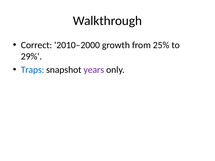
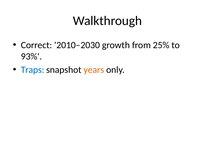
2010–2000: 2010–2000 -> 2010–2030
29%: 29% -> 93%
years colour: purple -> orange
